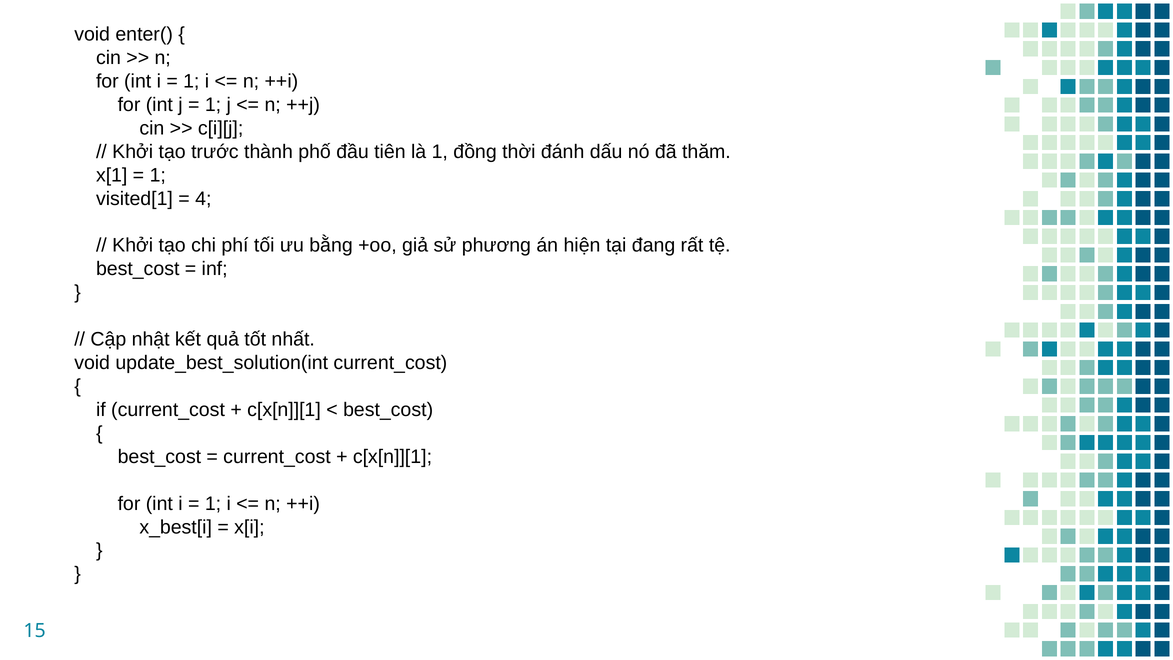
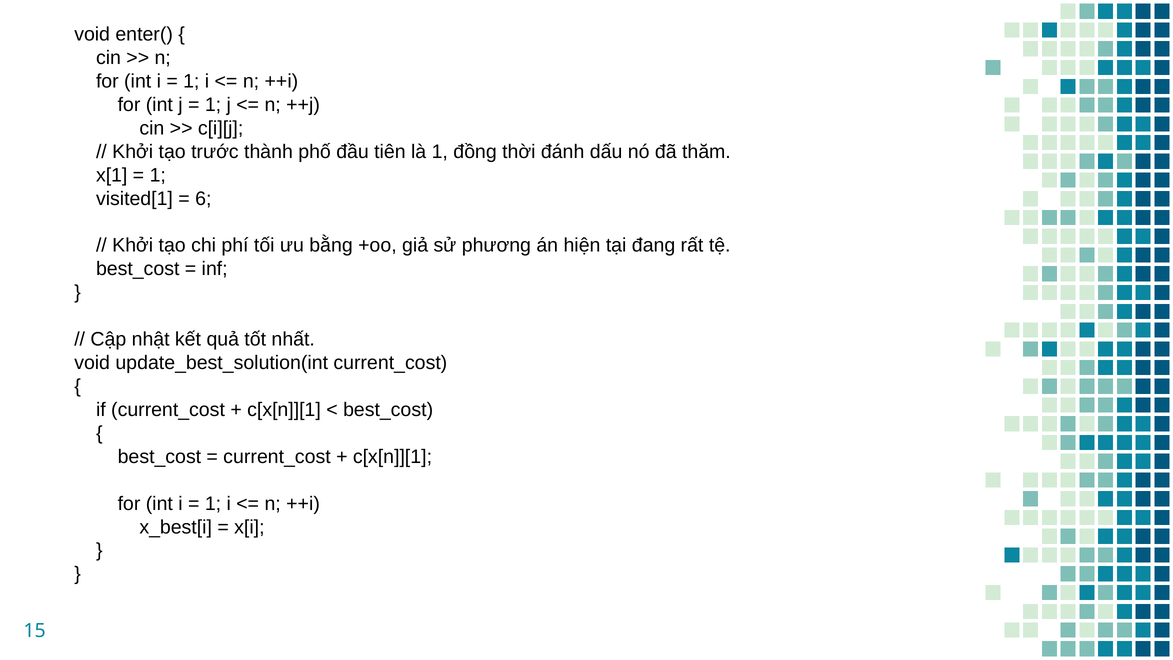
4: 4 -> 6
